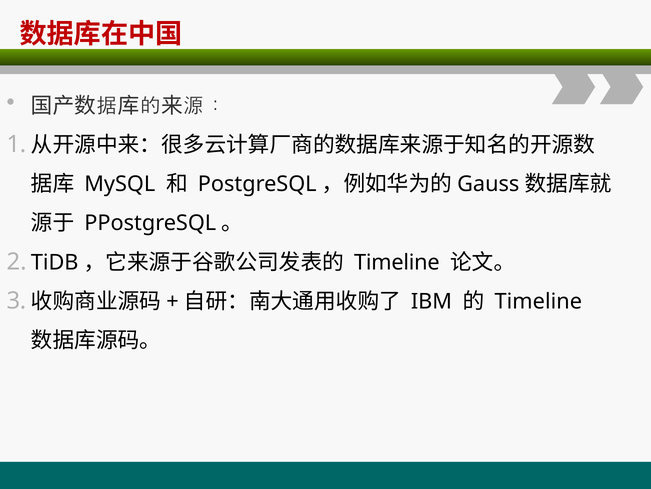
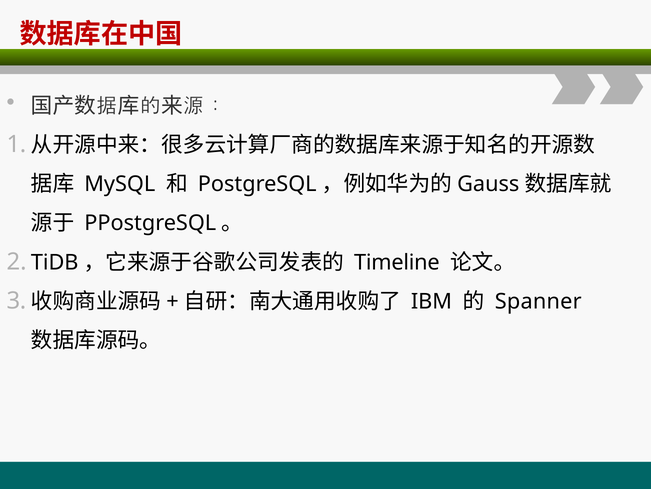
Timeline at (538, 301): Timeline -> Spanner
